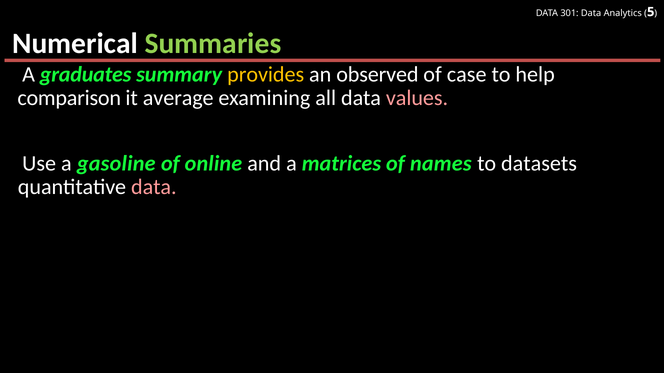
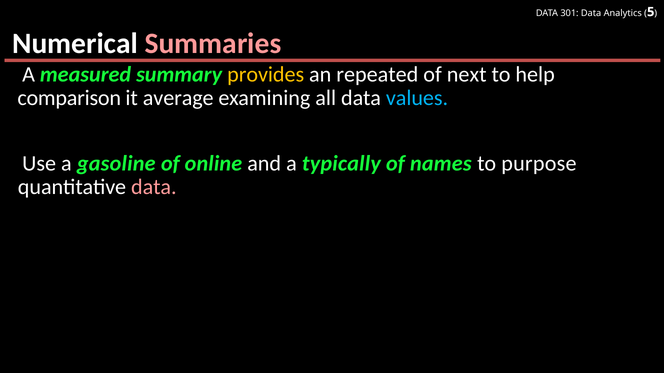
Summaries colour: light green -> pink
graduates: graduates -> measured
observed: observed -> repeated
case: case -> next
values colour: pink -> light blue
matrices: matrices -> typically
datasets: datasets -> purpose
